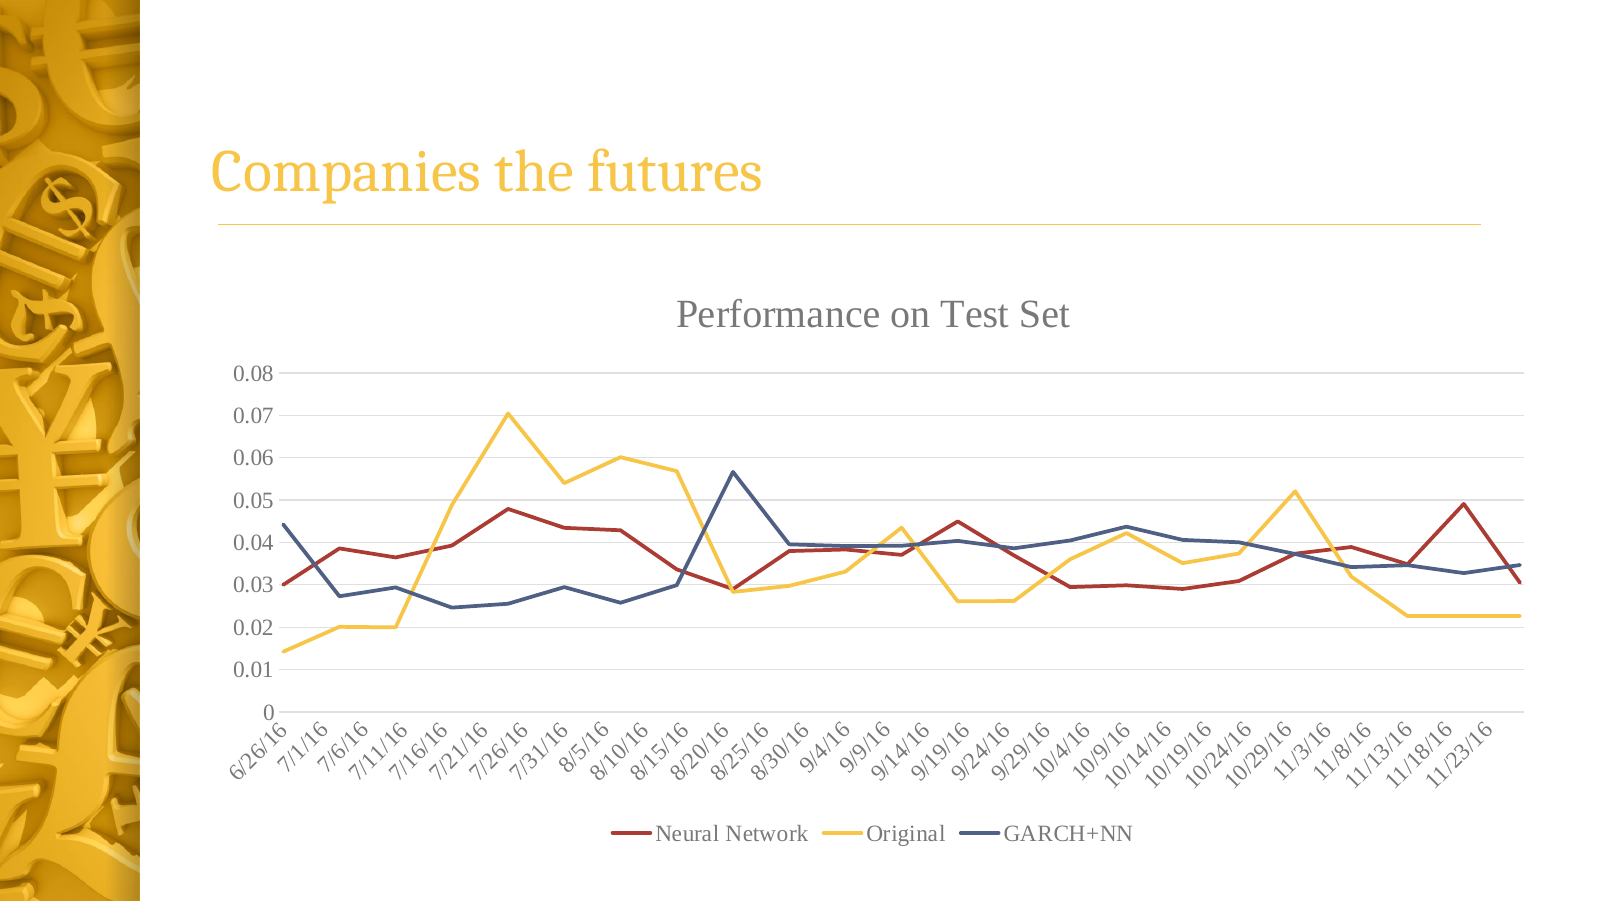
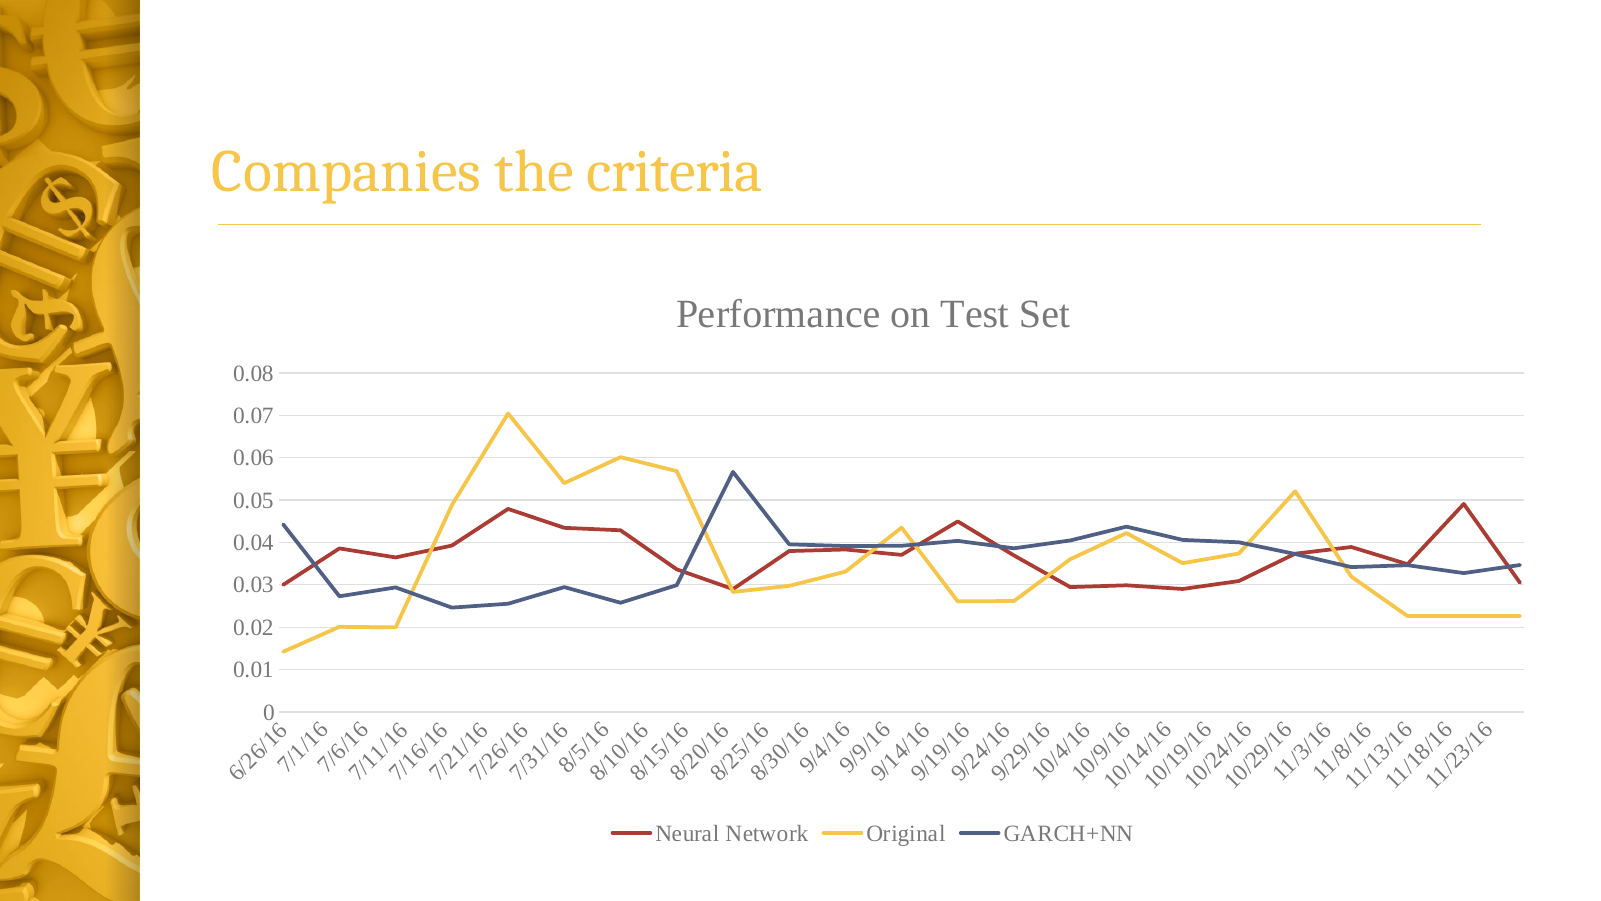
futures: futures -> criteria
